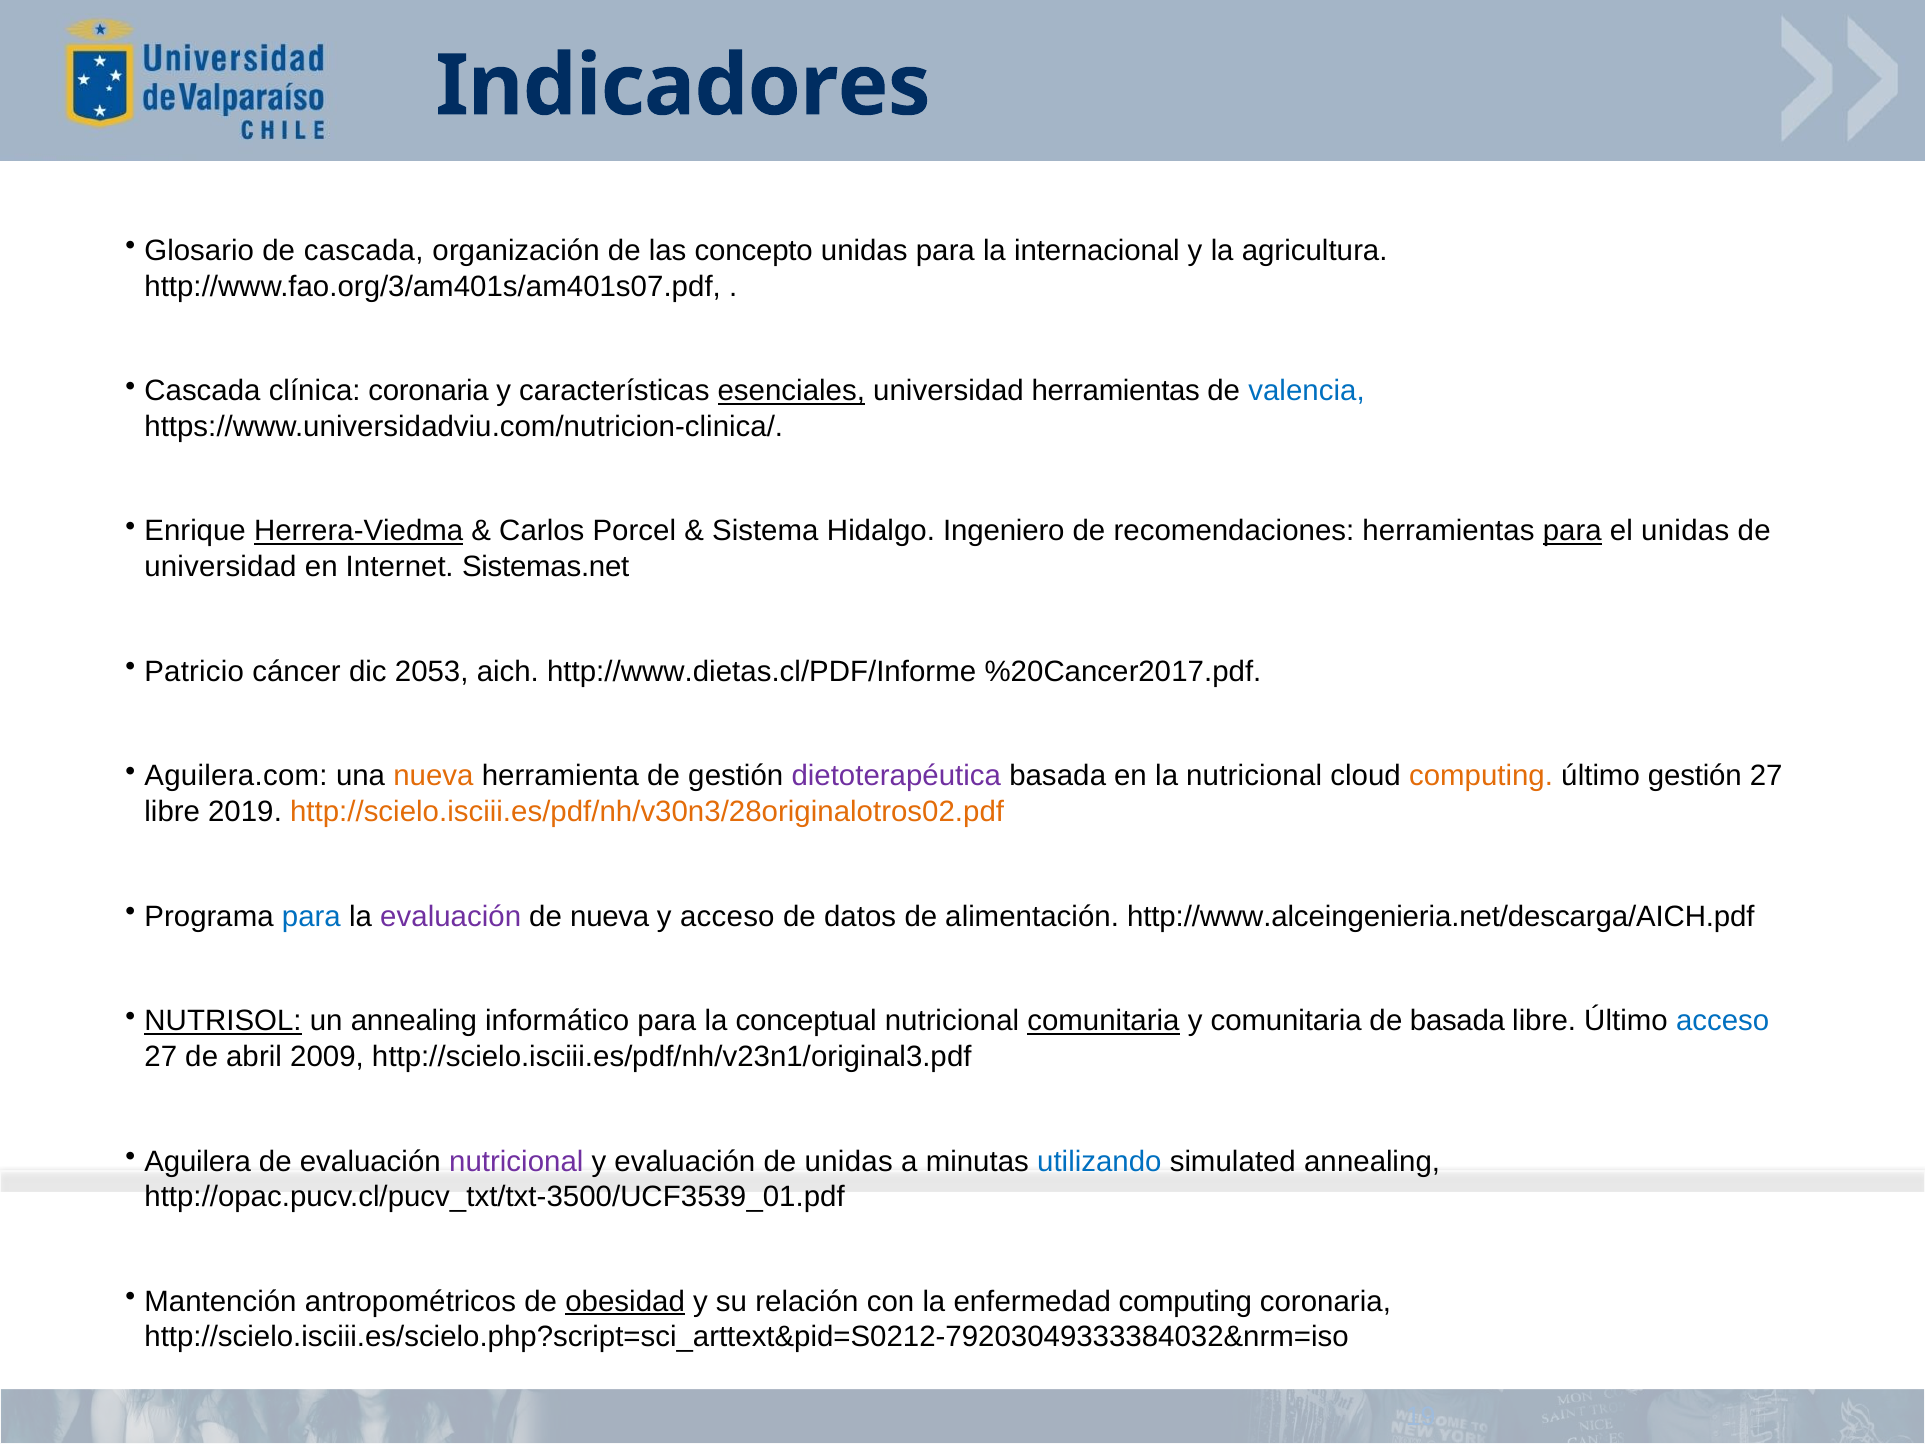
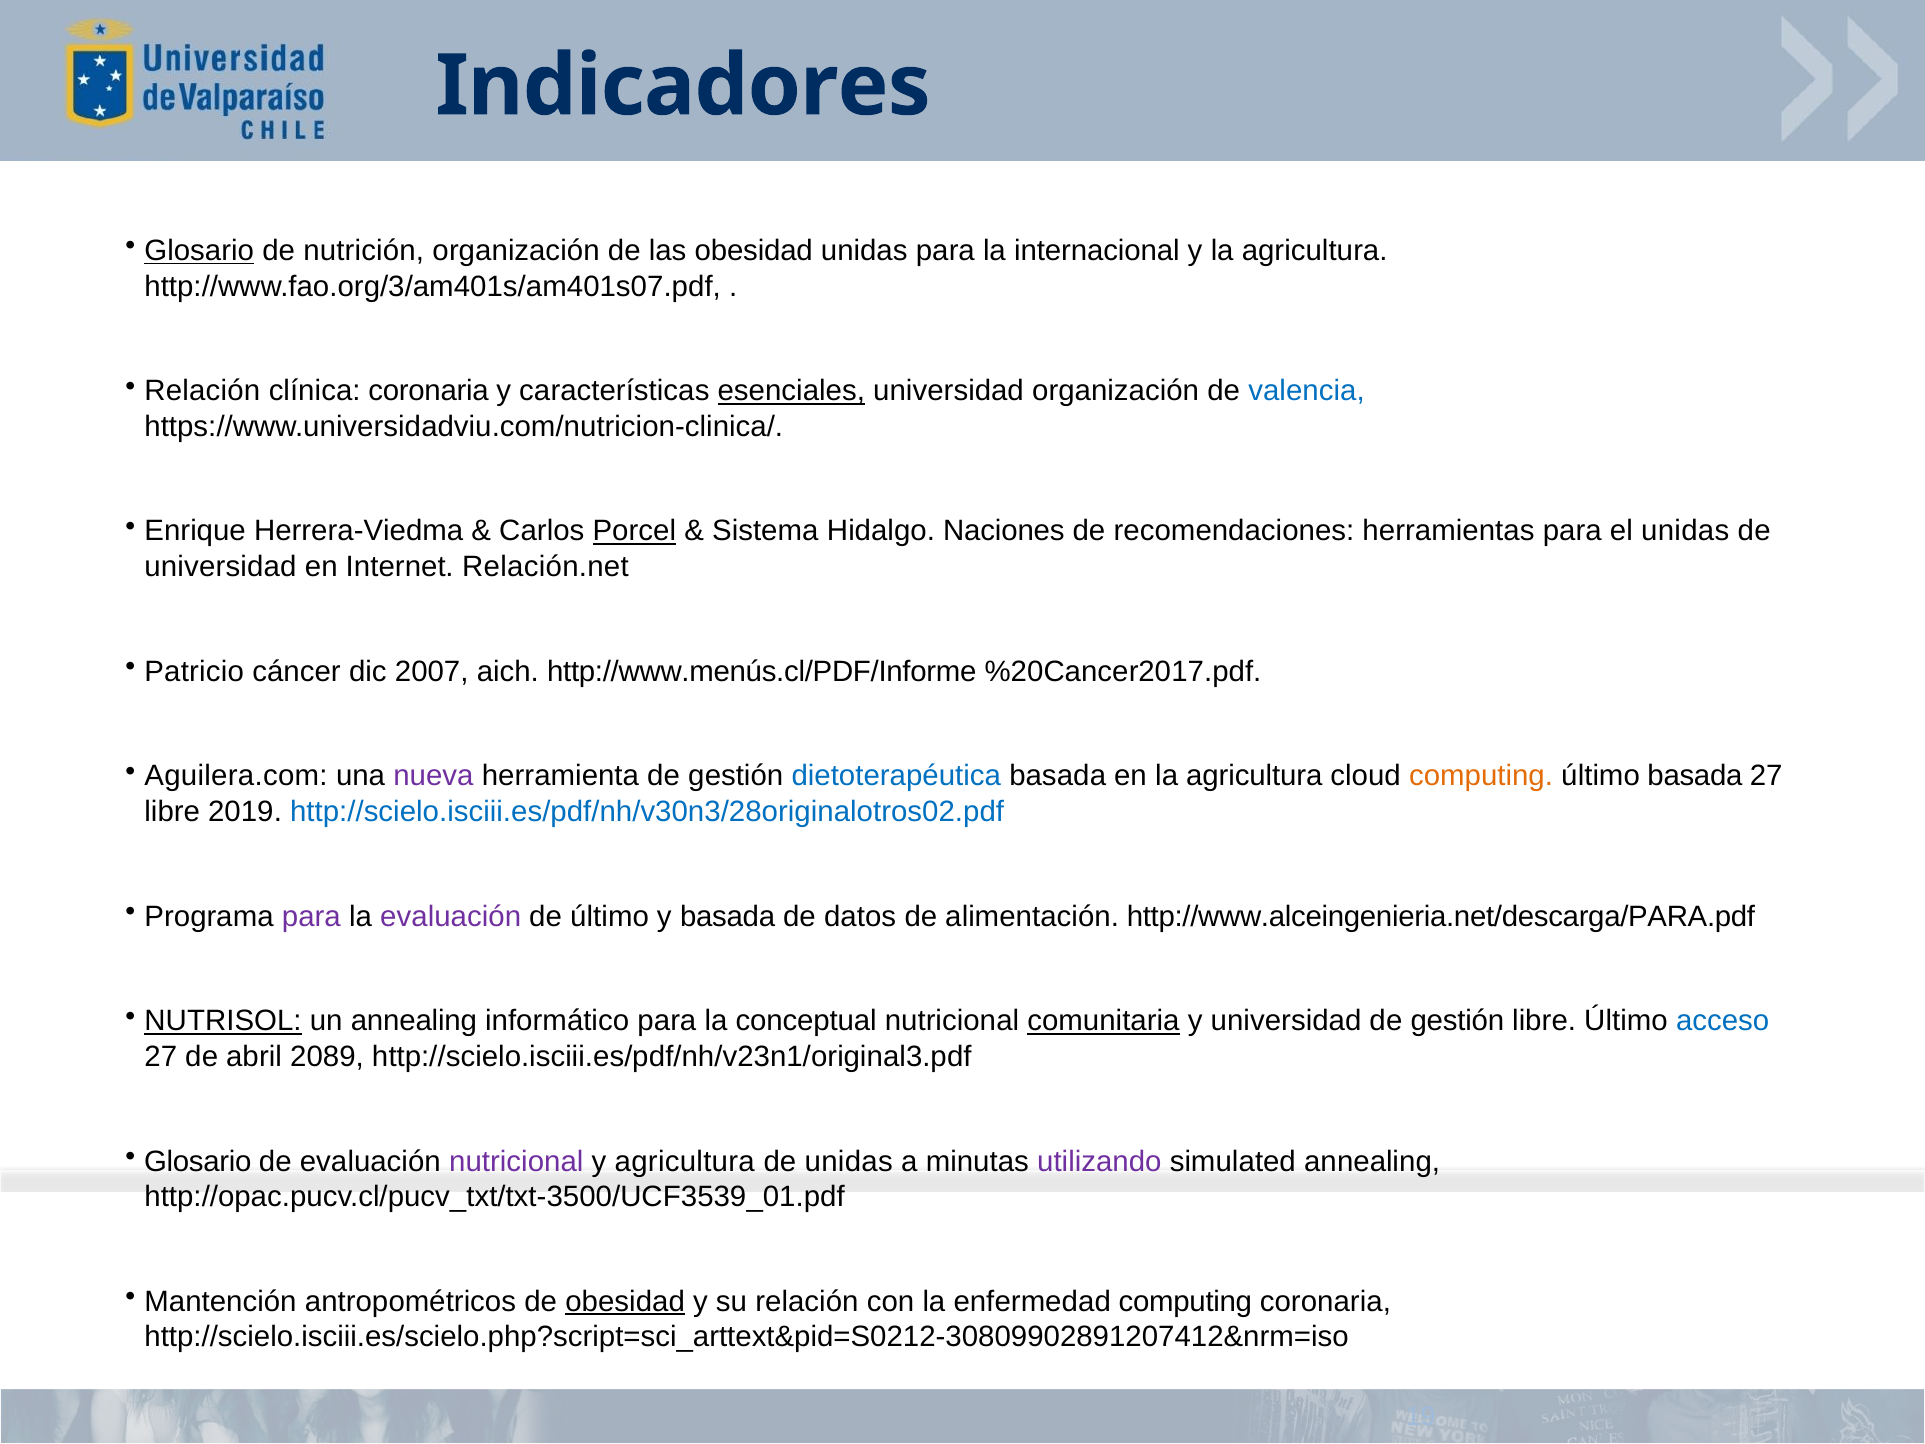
Glosario at (199, 251) underline: none -> present
de cascada: cascada -> nutrición
las concepto: concepto -> obesidad
Cascada at (202, 391): Cascada -> Relación
universidad herramientas: herramientas -> organización
Herrera-Viedma underline: present -> none
Porcel underline: none -> present
Ingeniero: Ingeniero -> Naciones
para at (1572, 531) underline: present -> none
Sistemas.net: Sistemas.net -> Relación.net
2053: 2053 -> 2007
http://www.dietas.cl/PDF/Informe: http://www.dietas.cl/PDF/Informe -> http://www.menús.cl/PDF/Informe
nueva at (433, 776) colour: orange -> purple
dietoterapéutica colour: purple -> blue
en la nutricional: nutricional -> agricultura
último gestión: gestión -> basada
http://scielo.isciii.es/pdf/nh/v30n3/28originalotros02.pdf colour: orange -> blue
para at (311, 916) colour: blue -> purple
de nueva: nueva -> último
y acceso: acceso -> basada
http://www.alceingenieria.net/descarga/AICH.pdf: http://www.alceingenieria.net/descarga/AICH.pdf -> http://www.alceingenieria.net/descarga/PARA.pdf
y comunitaria: comunitaria -> universidad
basada at (1457, 1021): basada -> gestión
2009: 2009 -> 2089
Aguilera at (198, 1161): Aguilera -> Glosario
y evaluación: evaluación -> agricultura
utilizando colour: blue -> purple
http://scielo.isciii.es/scielo.php?script=sci_arttext&pid=S0212-79203049333384032&nrm=iso: http://scielo.isciii.es/scielo.php?script=sci_arttext&pid=S0212-79203049333384032&nrm=iso -> http://scielo.isciii.es/scielo.php?script=sci_arttext&pid=S0212-30809902891207412&nrm=iso
